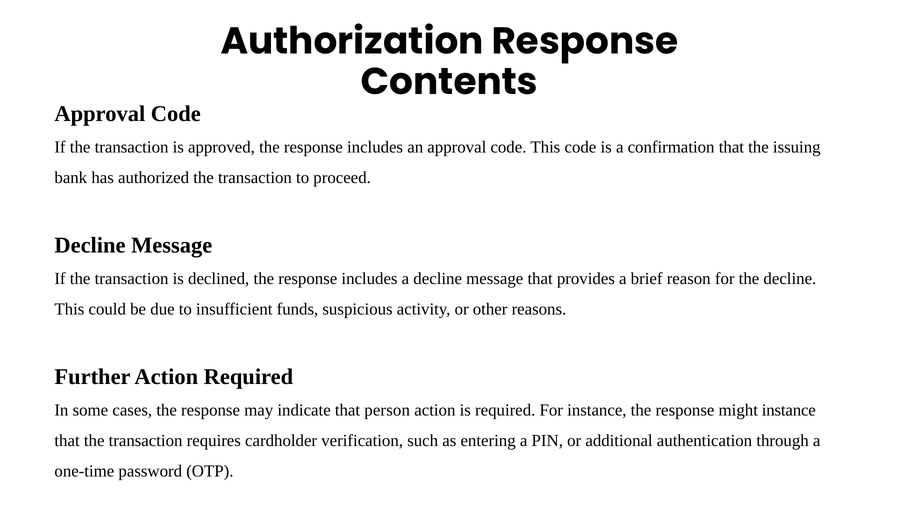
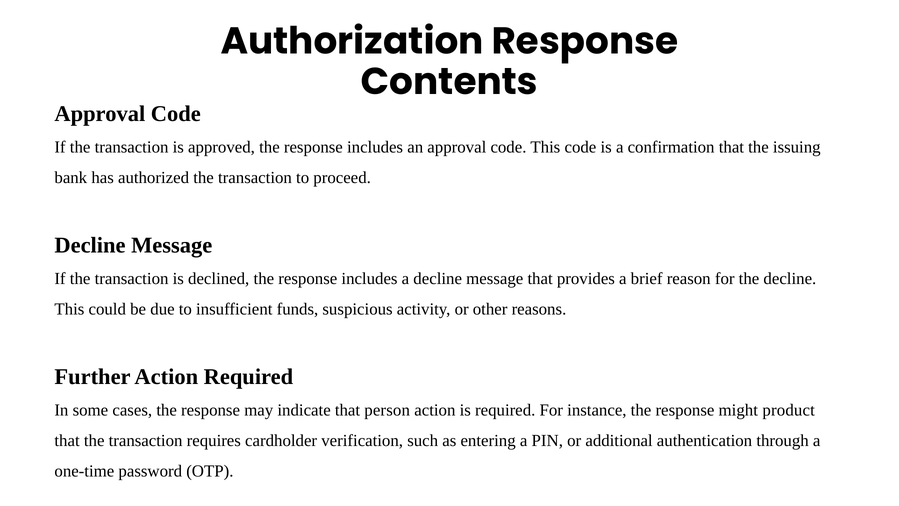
might instance: instance -> product
